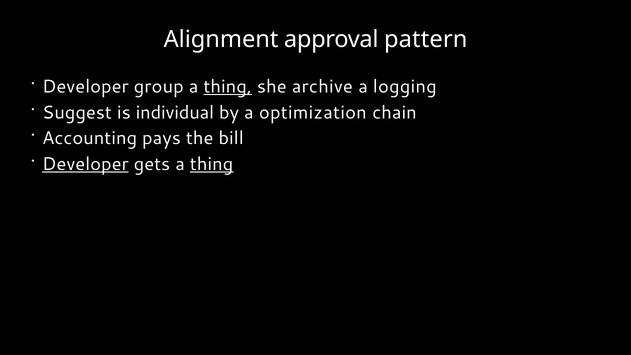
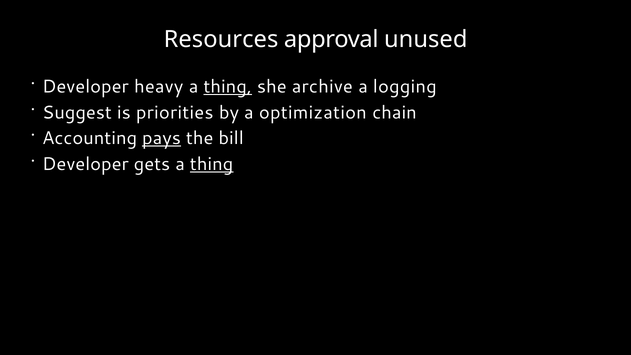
Alignment: Alignment -> Resources
pattern: pattern -> unused
group: group -> heavy
individual: individual -> priorities
pays underline: none -> present
Developer at (85, 164) underline: present -> none
